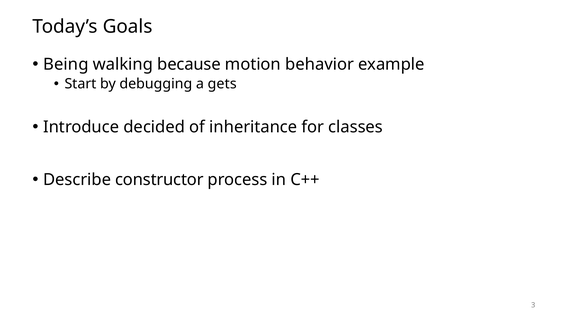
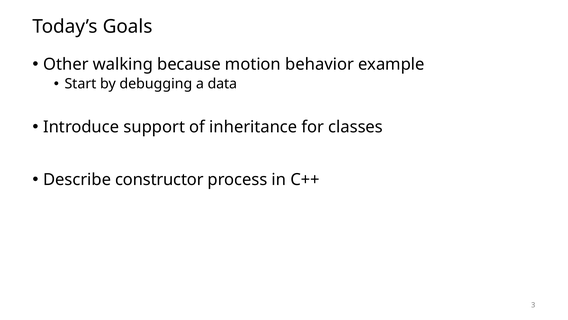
Being: Being -> Other
gets: gets -> data
decided: decided -> support
